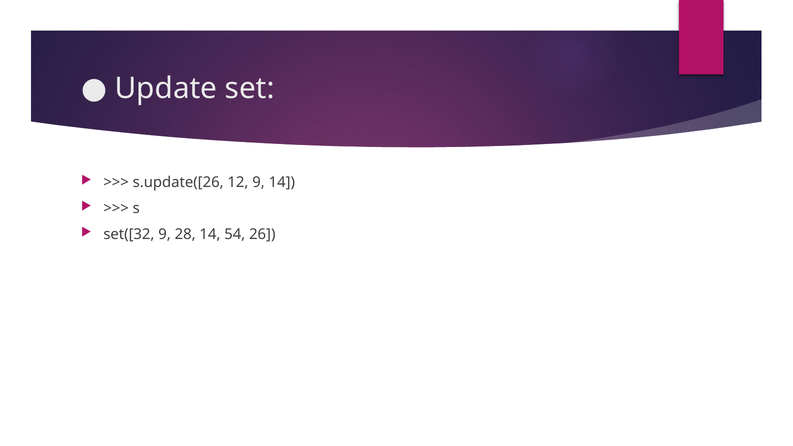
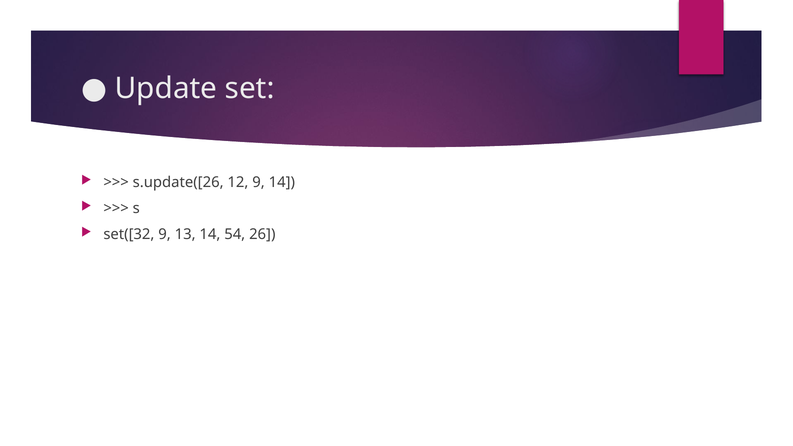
28: 28 -> 13
